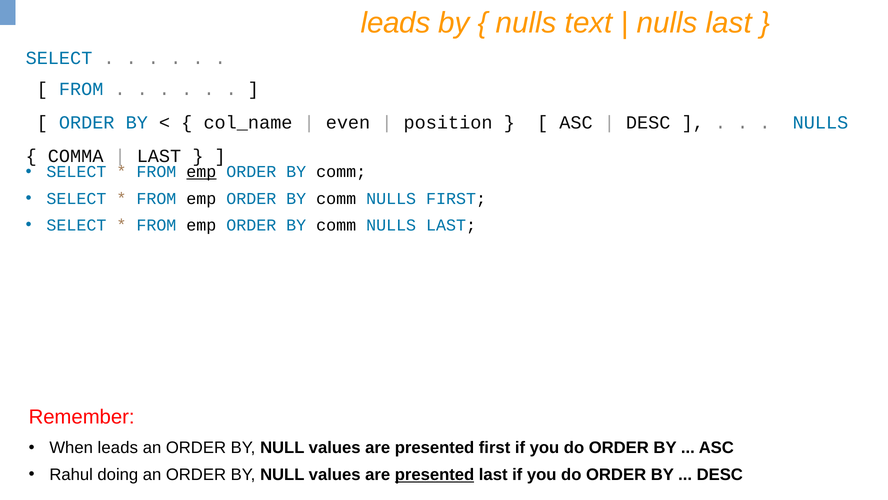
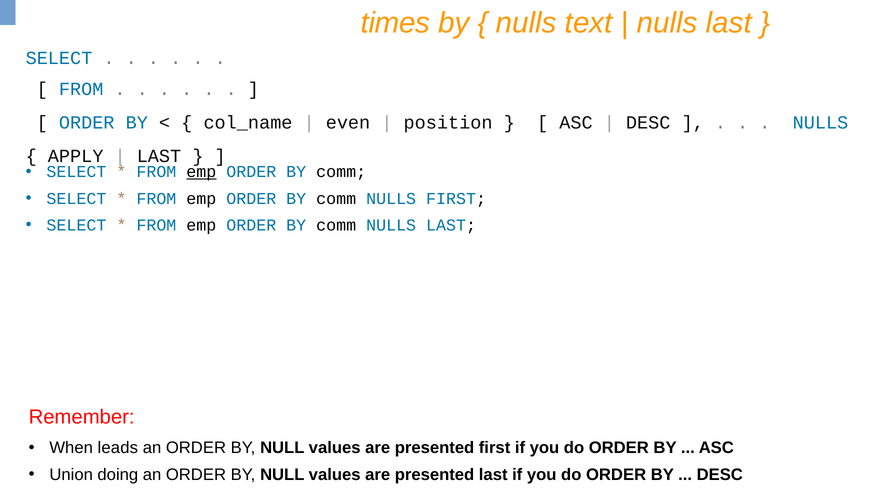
leads at (396, 23): leads -> times
COMMA: COMMA -> APPLY
Rahul: Rahul -> Union
presented at (435, 474) underline: present -> none
